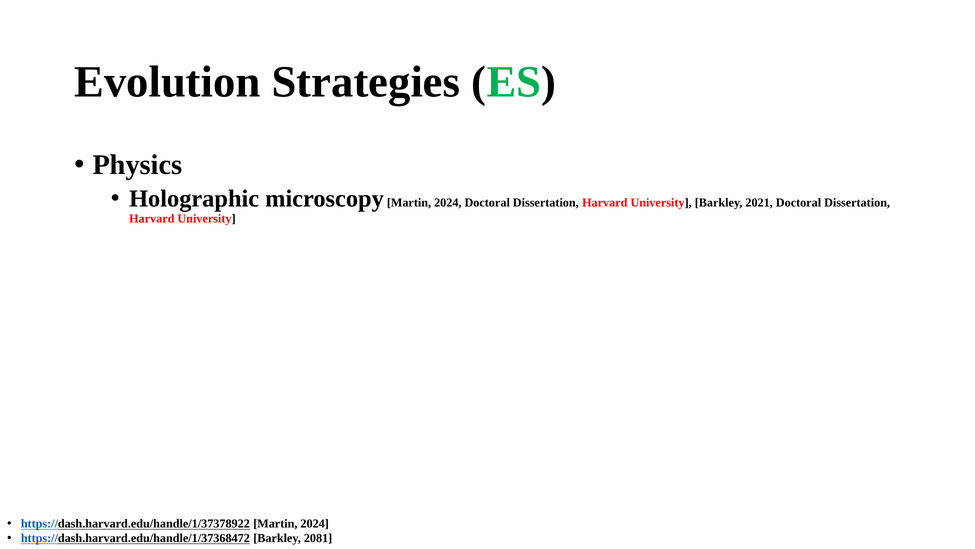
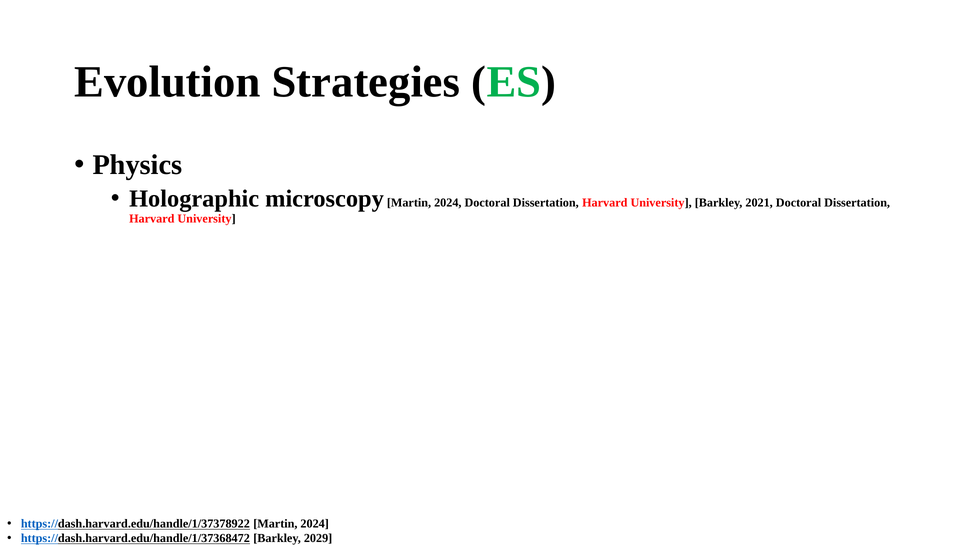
2081: 2081 -> 2029
